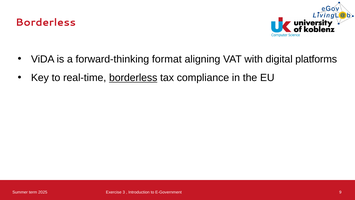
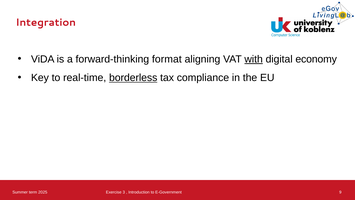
Borderless at (46, 22): Borderless -> Integration
with underline: none -> present
platforms: platforms -> economy
